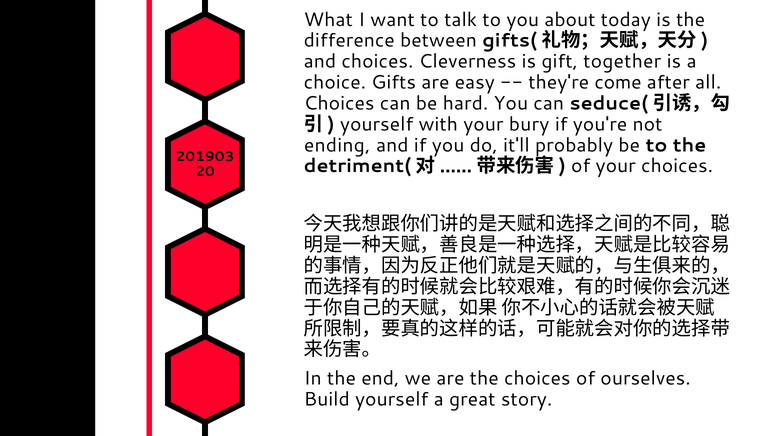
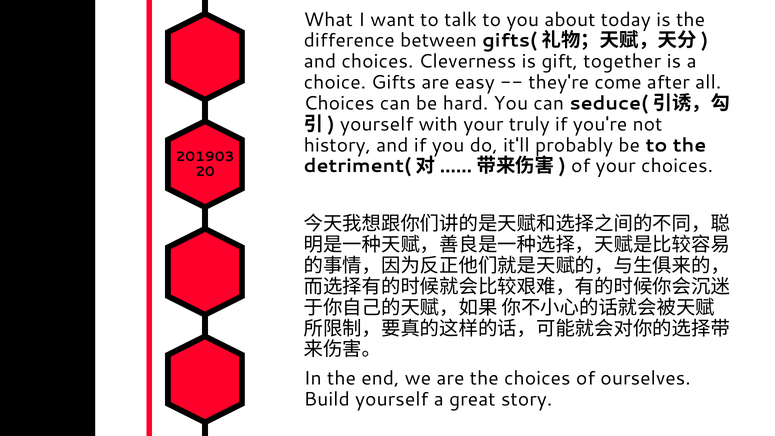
bury: bury -> truly
ending: ending -> history
